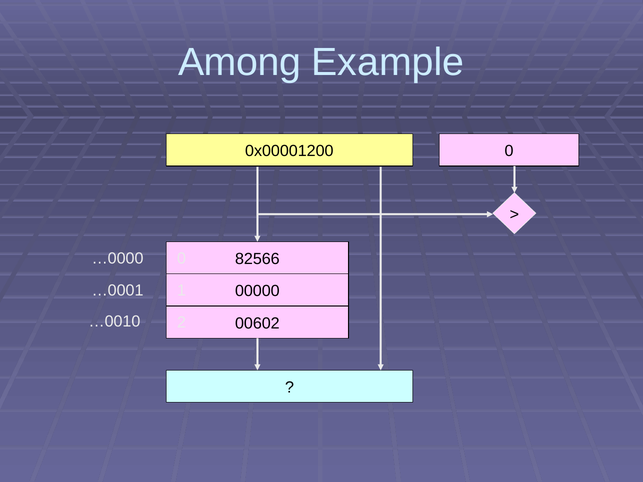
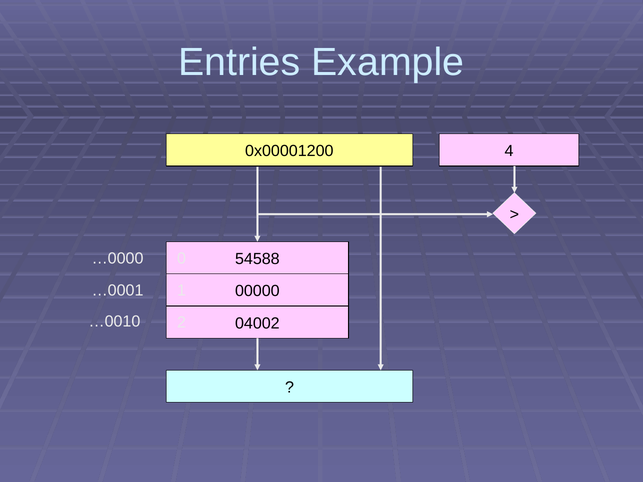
Among: Among -> Entries
0 at (509, 151): 0 -> 4
82566: 82566 -> 54588
00602: 00602 -> 04002
